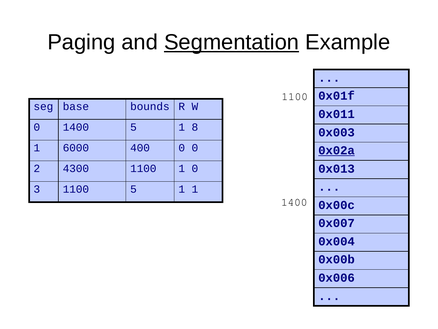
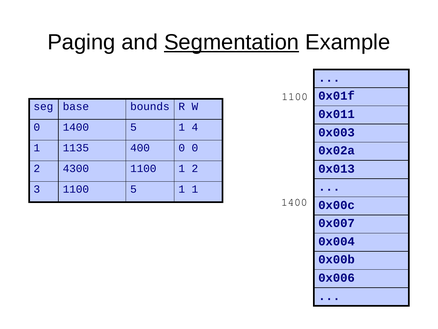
8: 8 -> 4
6000: 6000 -> 1135
0x02a underline: present -> none
1 0: 0 -> 2
